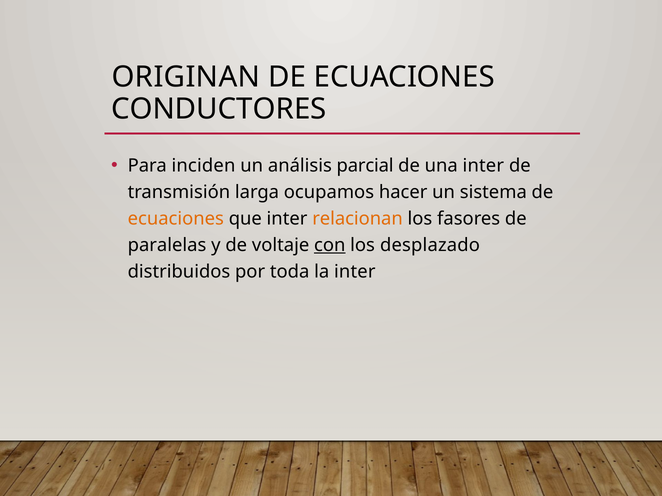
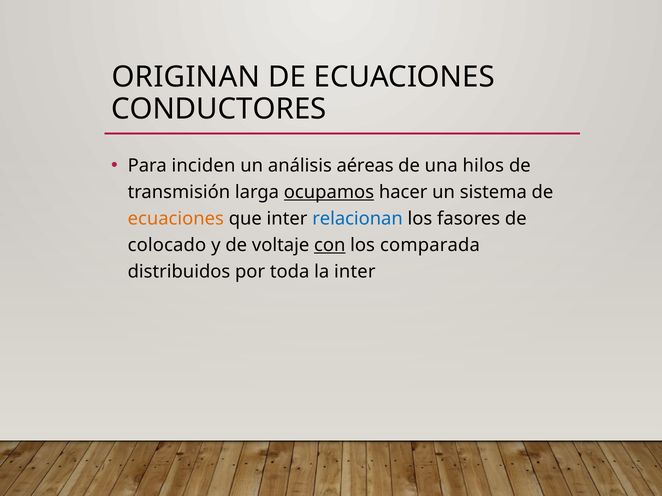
parcial: parcial -> aéreas
una inter: inter -> hilos
ocupamos underline: none -> present
relacionan colour: orange -> blue
paralelas: paralelas -> colocado
desplazado: desplazado -> comparada
